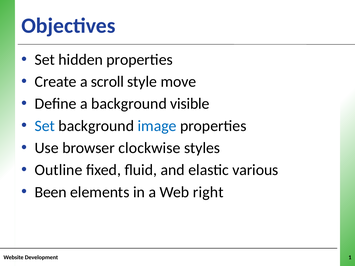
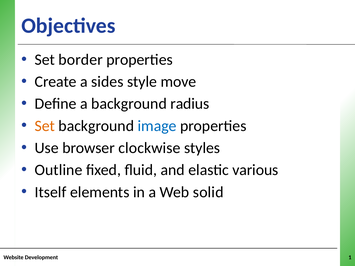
hidden: hidden -> border
scroll: scroll -> sides
visible: visible -> radius
Set at (45, 126) colour: blue -> orange
Been: Been -> Itself
right: right -> solid
